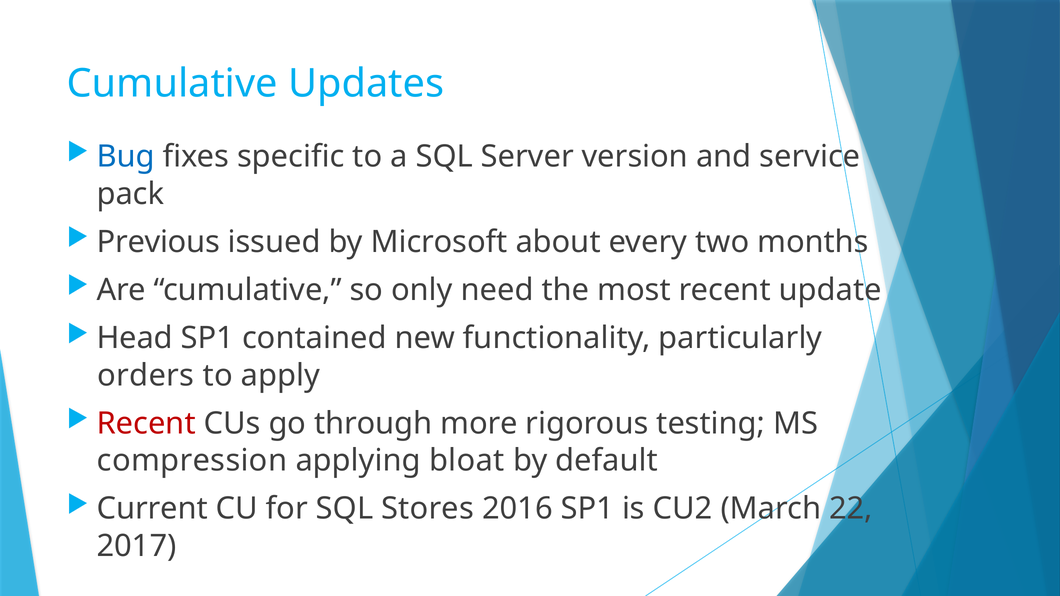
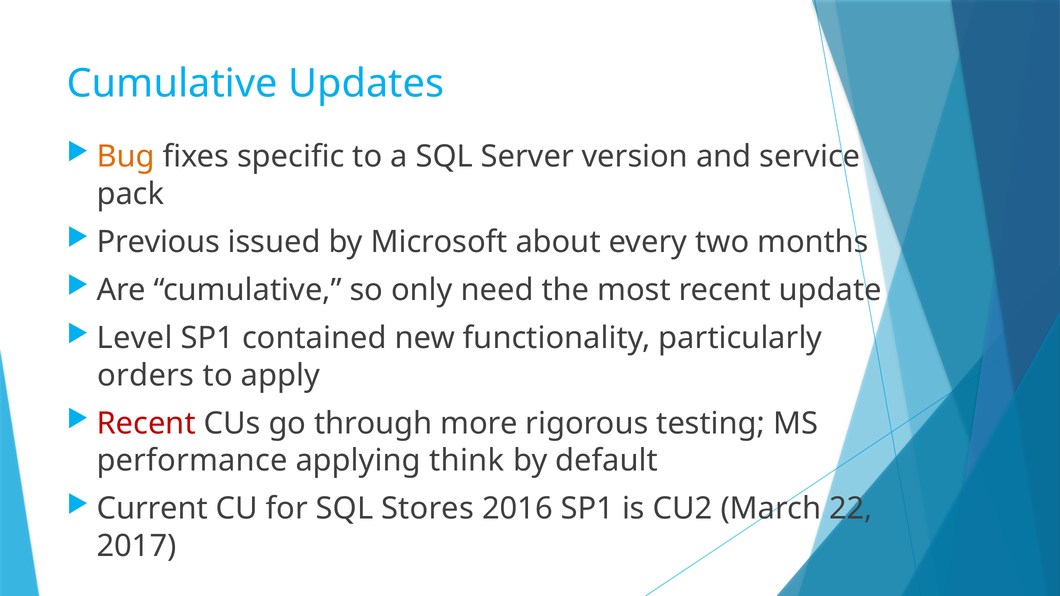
Bug colour: blue -> orange
Head: Head -> Level
compression: compression -> performance
bloat: bloat -> think
